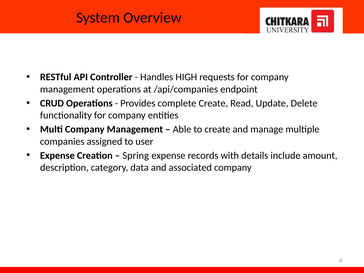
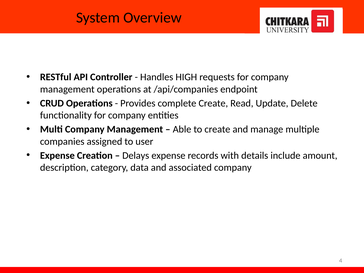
Spring: Spring -> Delays
